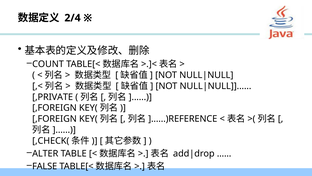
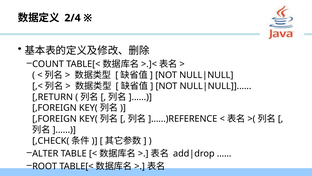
,PRIVATE: ,PRIVATE -> ,RETURN
FALSE: FALSE -> ROOT
